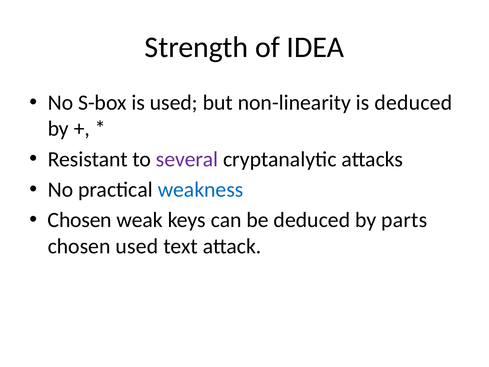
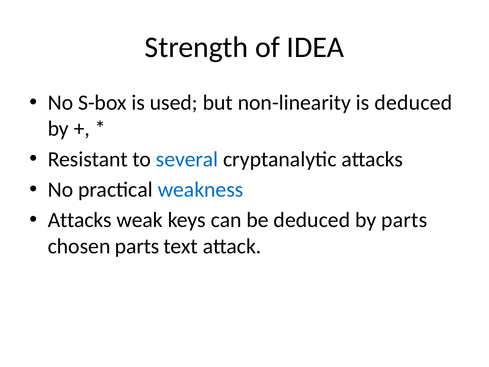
several colour: purple -> blue
Chosen at (80, 220): Chosen -> Attacks
chosen used: used -> parts
